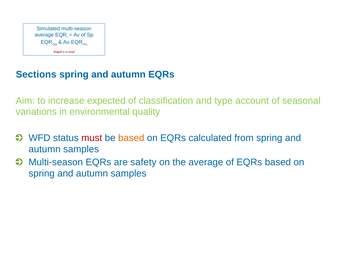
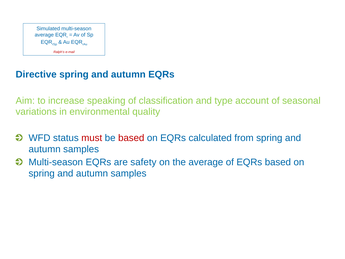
Sections: Sections -> Directive
expected: expected -> speaking
based at (131, 138) colour: orange -> red
